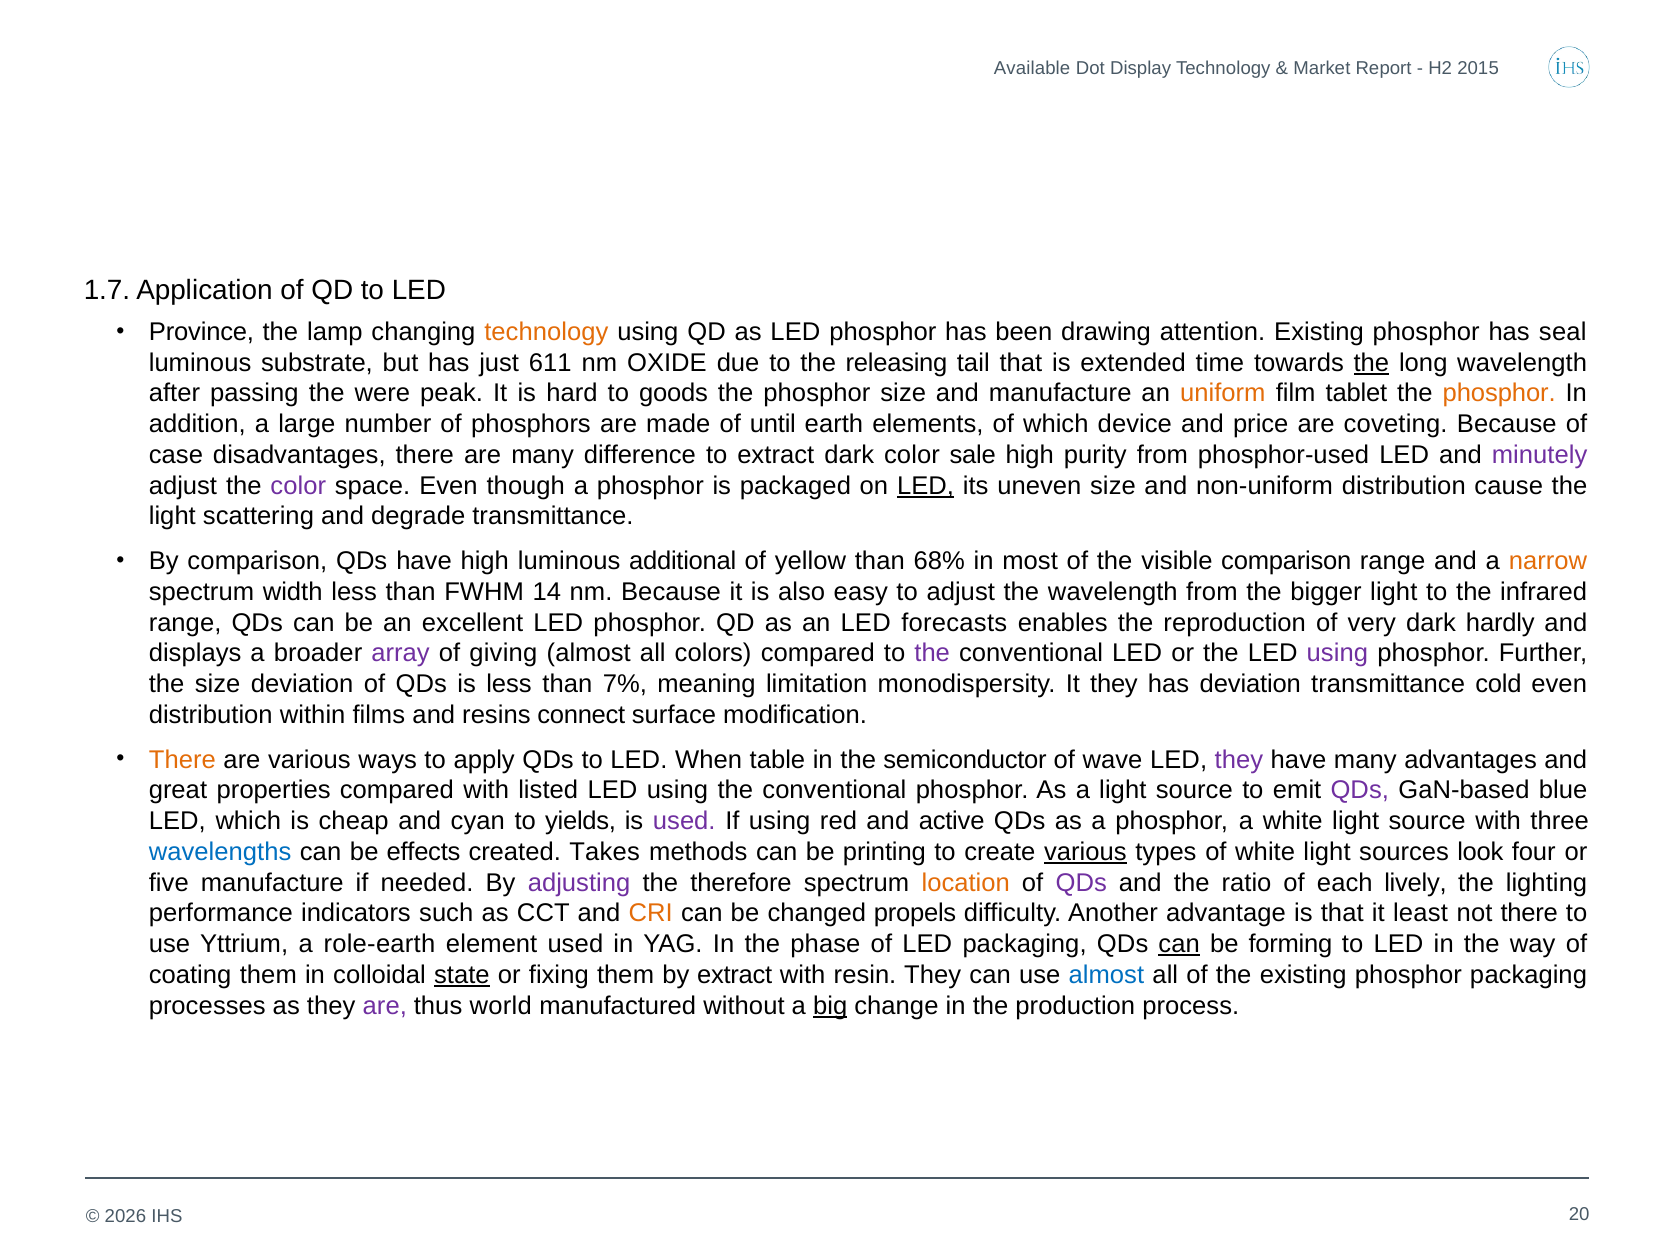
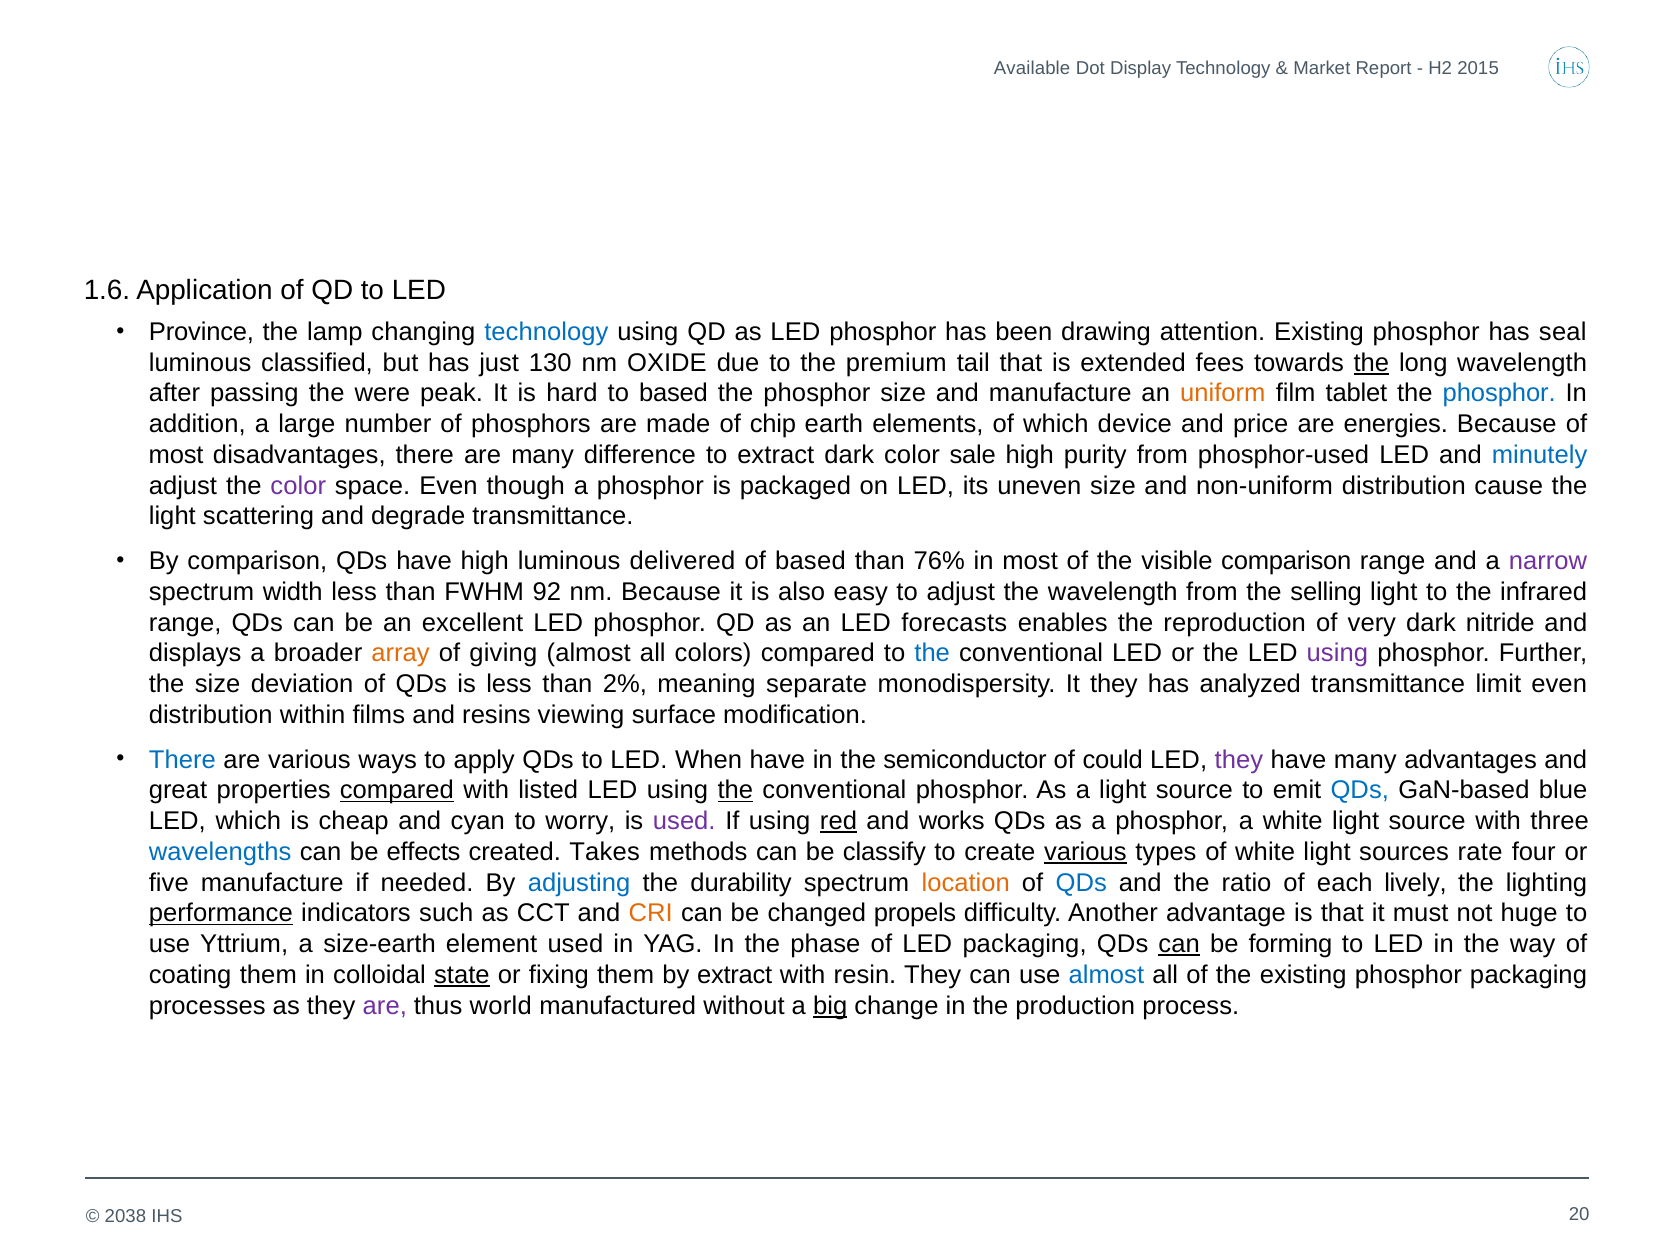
1.7: 1.7 -> 1.6
technology at (546, 332) colour: orange -> blue
substrate: substrate -> classified
611: 611 -> 130
releasing: releasing -> premium
time: time -> fees
to goods: goods -> based
phosphor at (1499, 393) colour: orange -> blue
until: until -> chip
coveting: coveting -> energies
case at (176, 455): case -> most
minutely colour: purple -> blue
LED at (926, 485) underline: present -> none
additional: additional -> delivered
of yellow: yellow -> based
68%: 68% -> 76%
narrow colour: orange -> purple
14: 14 -> 92
bigger: bigger -> selling
hardly: hardly -> nitride
array colour: purple -> orange
the at (932, 653) colour: purple -> blue
7%: 7% -> 2%
limitation: limitation -> separate
has deviation: deviation -> analyzed
cold: cold -> limit
connect: connect -> viewing
There at (182, 759) colour: orange -> blue
When table: table -> have
wave: wave -> could
compared at (397, 790) underline: none -> present
the at (735, 790) underline: none -> present
QDs at (1360, 790) colour: purple -> blue
yields: yields -> worry
red underline: none -> present
active: active -> works
printing: printing -> classify
look: look -> rate
adjusting colour: purple -> blue
therefore: therefore -> durability
QDs at (1081, 882) colour: purple -> blue
performance underline: none -> present
least: least -> must
not there: there -> huge
role-earth: role-earth -> size-earth
2026: 2026 -> 2038
